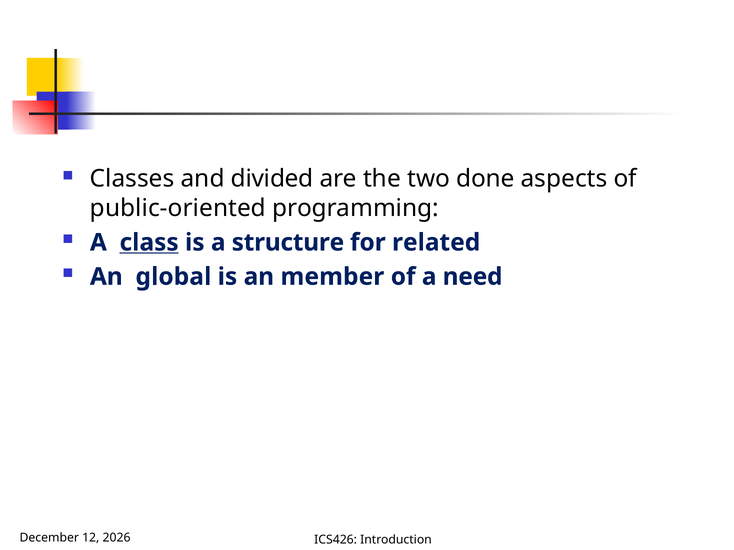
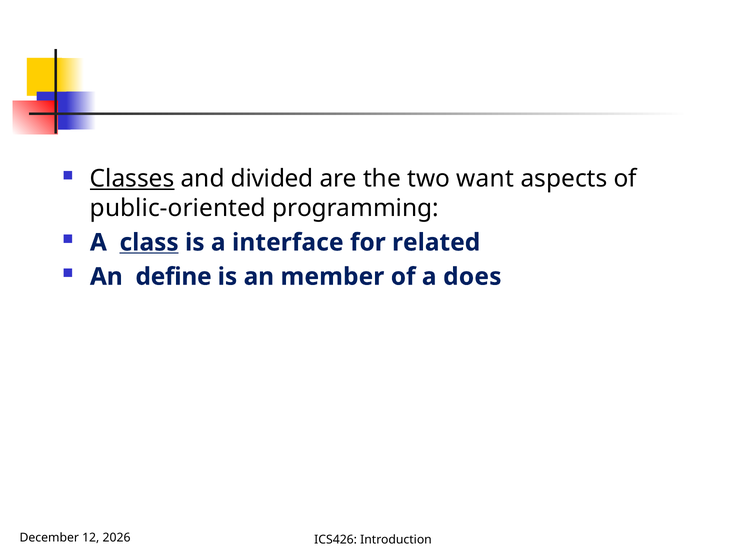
Classes underline: none -> present
done: done -> want
structure: structure -> interface
global: global -> define
need: need -> does
